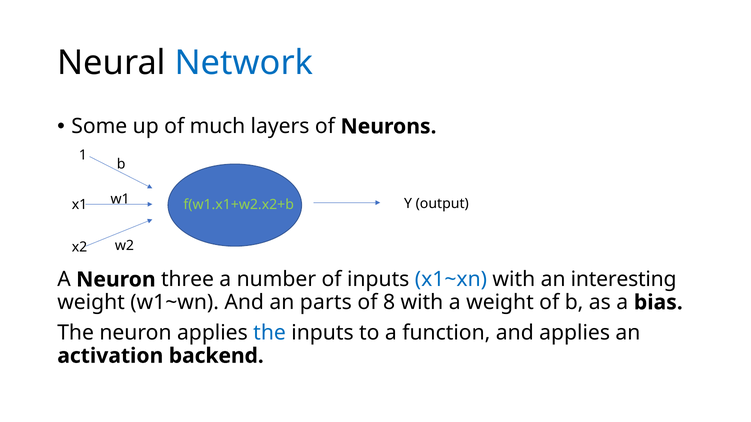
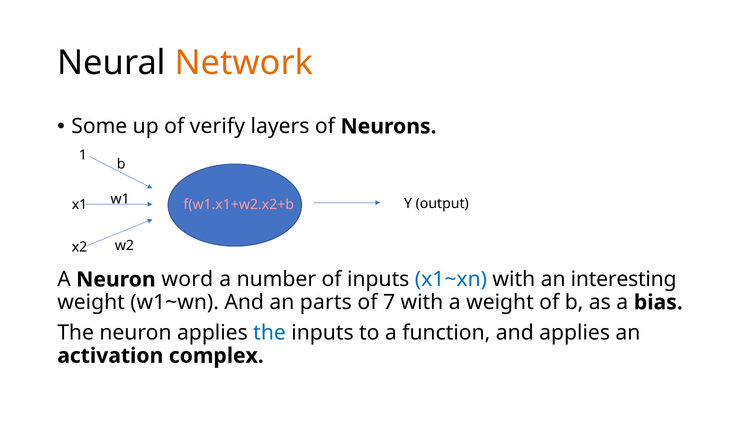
Network colour: blue -> orange
much: much -> verify
f(w1.x1+w2.x2+b colour: light green -> pink
three: three -> word
8: 8 -> 7
backend: backend -> complex
